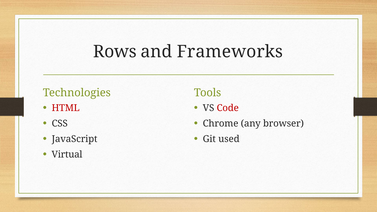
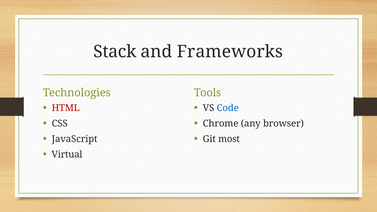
Rows: Rows -> Stack
Code colour: red -> blue
used: used -> most
